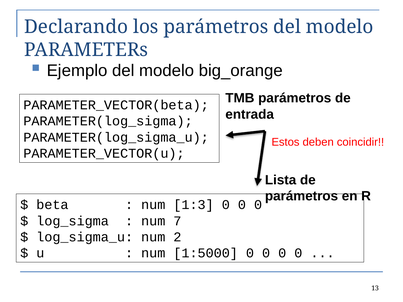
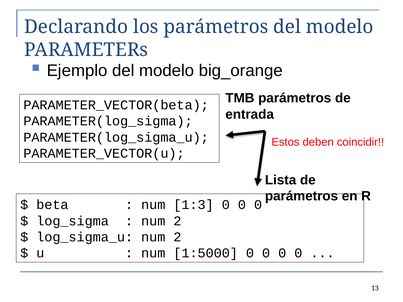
7 at (177, 221): 7 -> 2
